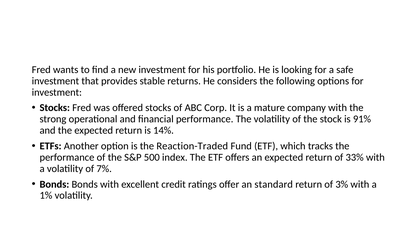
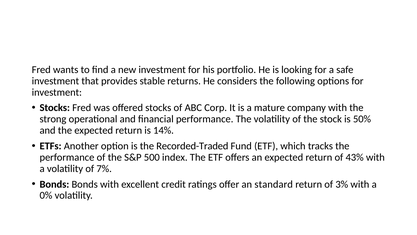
91%: 91% -> 50%
Reaction-Traded: Reaction-Traded -> Recorded-Traded
33%: 33% -> 43%
1%: 1% -> 0%
